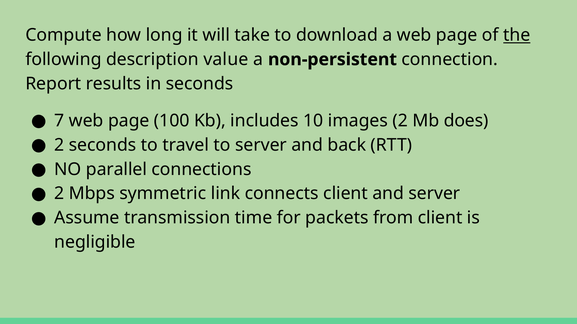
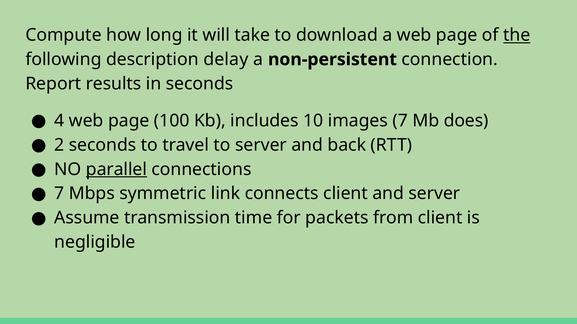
value: value -> delay
7: 7 -> 4
images 2: 2 -> 7
parallel underline: none -> present
2 at (59, 194): 2 -> 7
